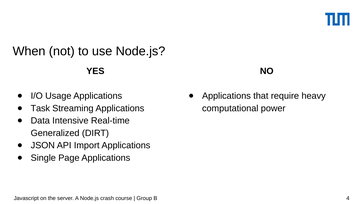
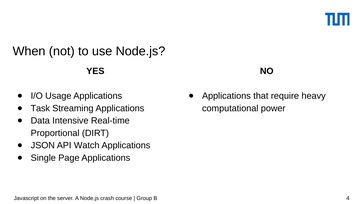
Generalized: Generalized -> Proportional
Import: Import -> Watch
